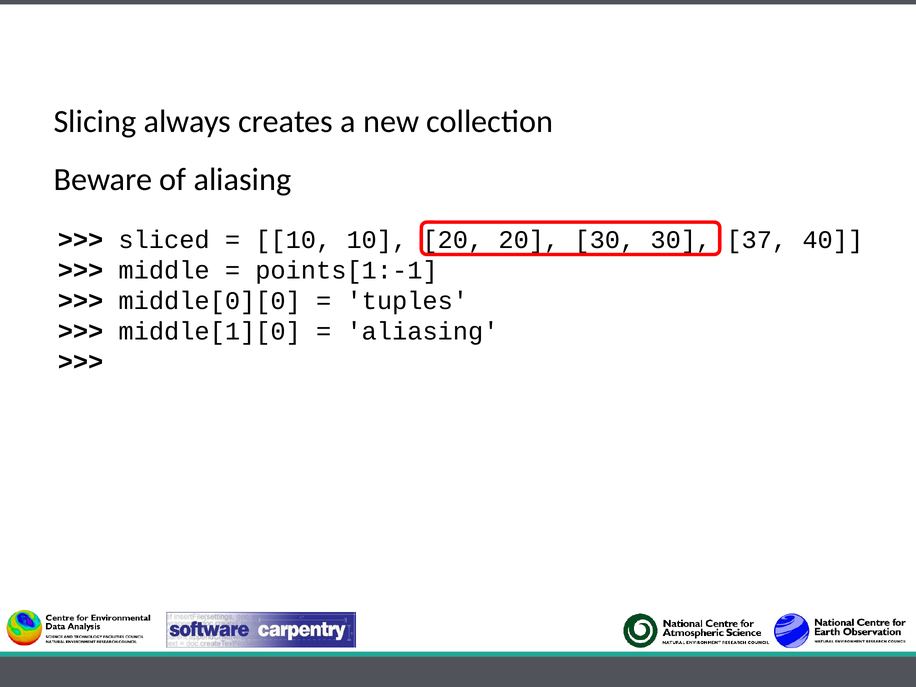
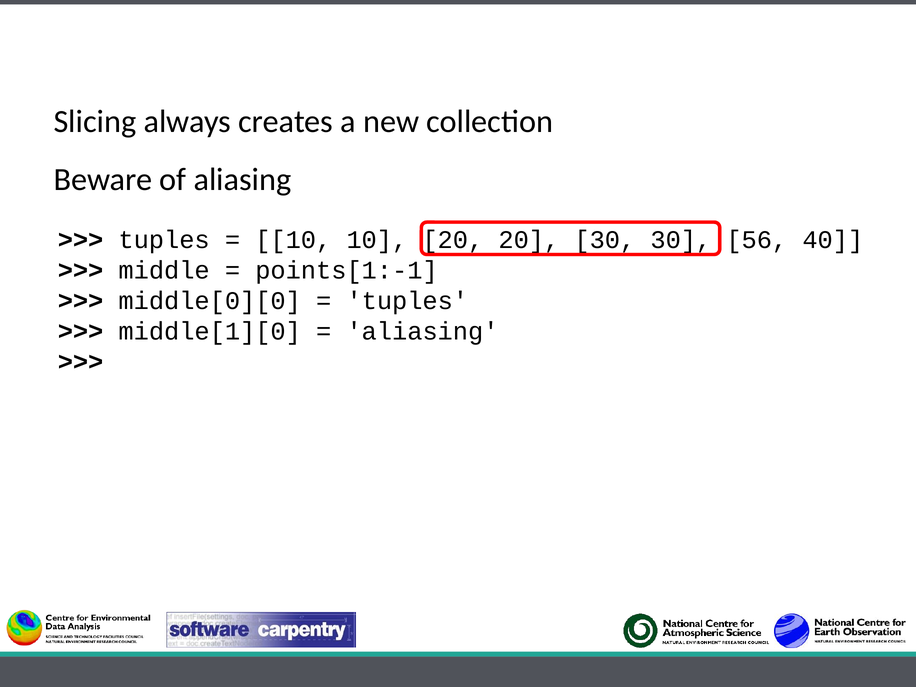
sliced at (164, 240): sliced -> tuples
37: 37 -> 56
